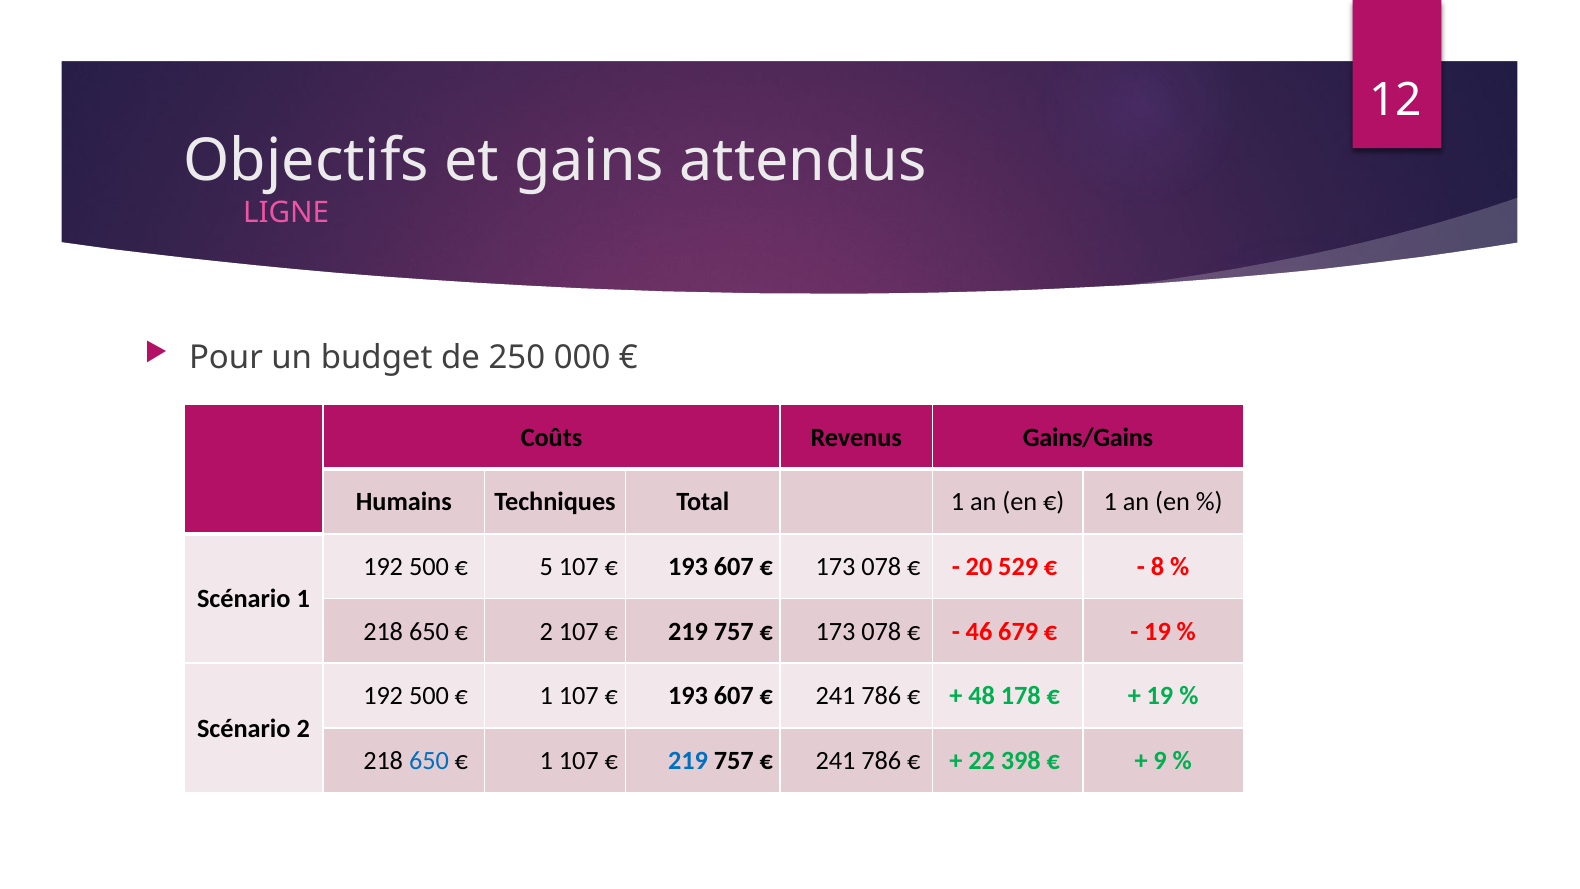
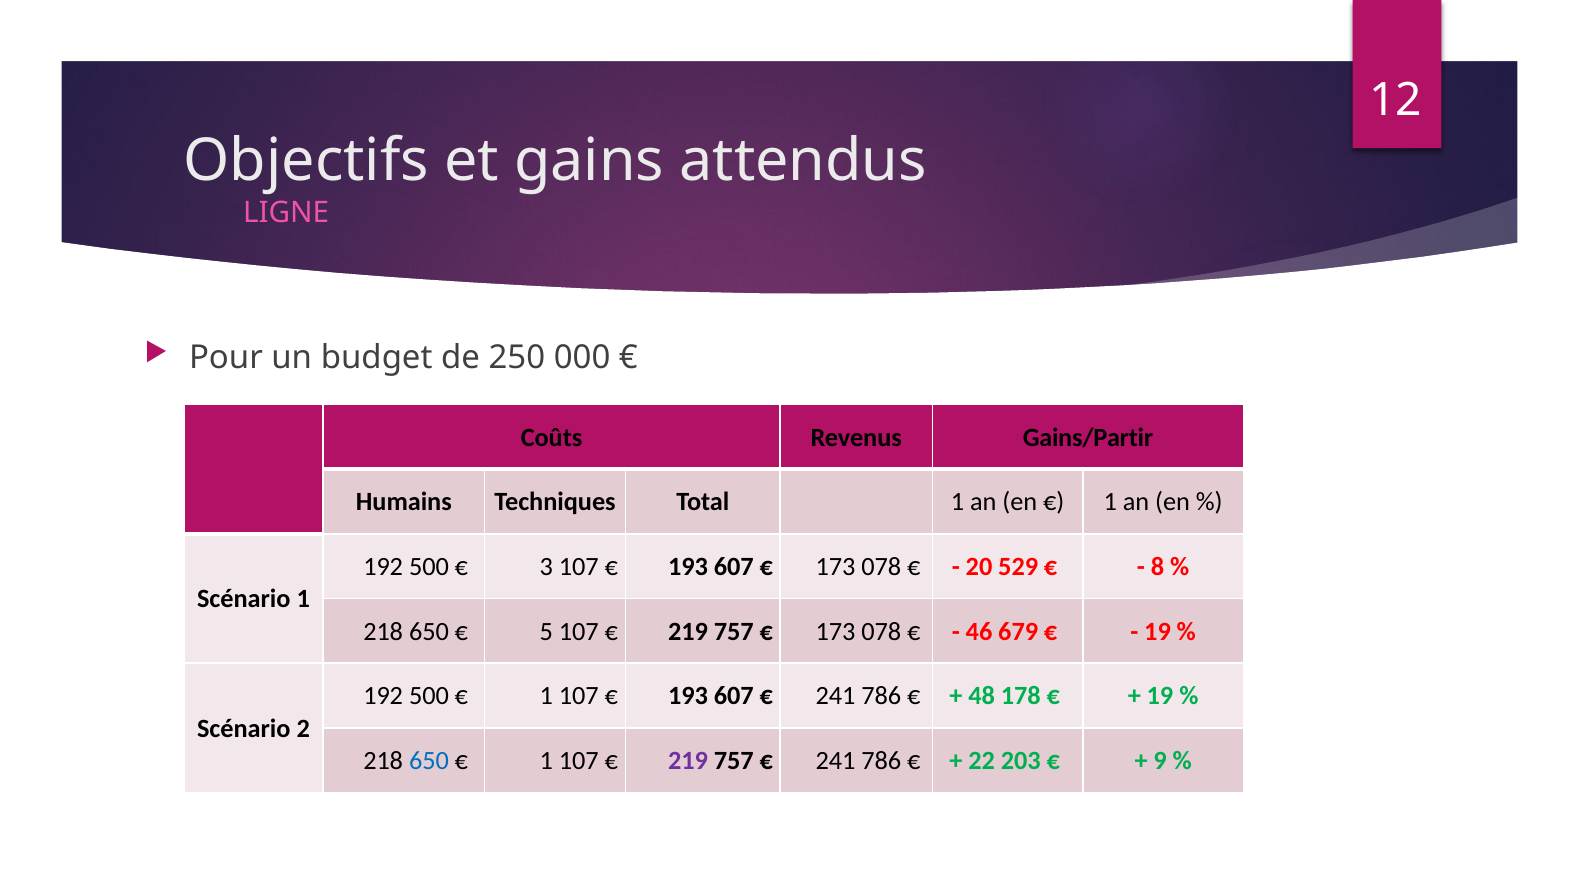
Gains/Gains: Gains/Gains -> Gains/Partir
5: 5 -> 3
2 at (546, 631): 2 -> 5
219 at (688, 761) colour: blue -> purple
398: 398 -> 203
